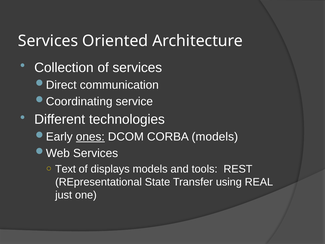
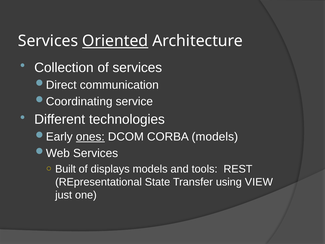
Oriented underline: none -> present
Text: Text -> Built
REAL: REAL -> VIEW
